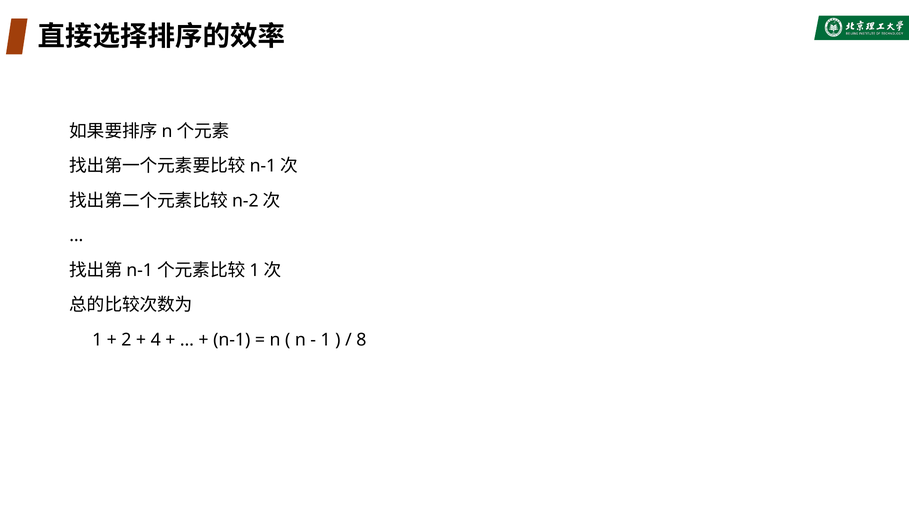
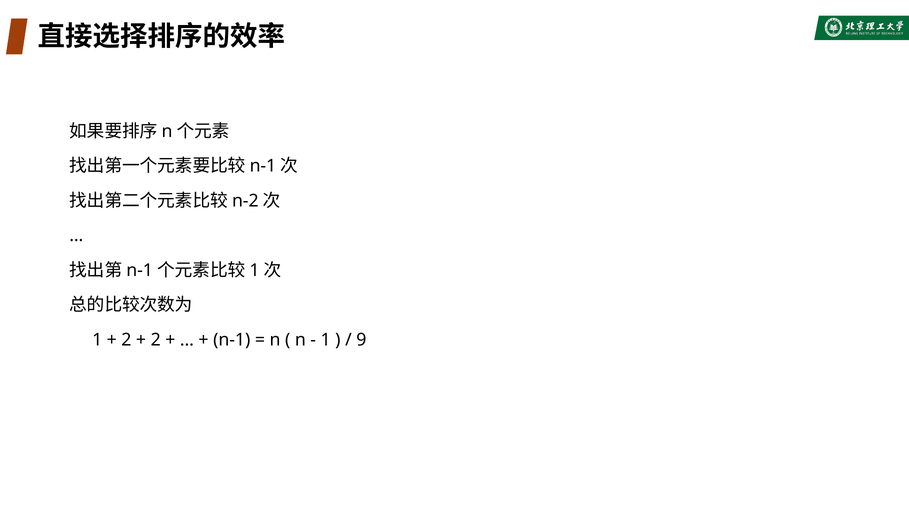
4 at (156, 340): 4 -> 2
8: 8 -> 9
